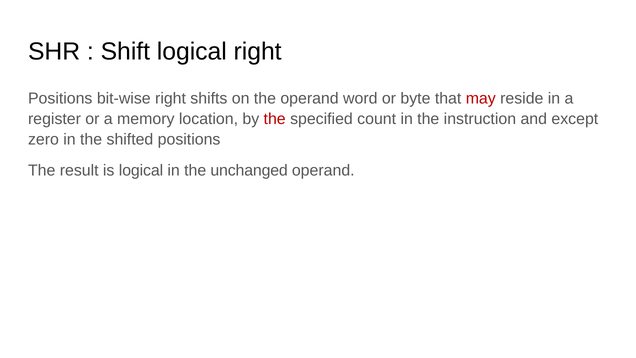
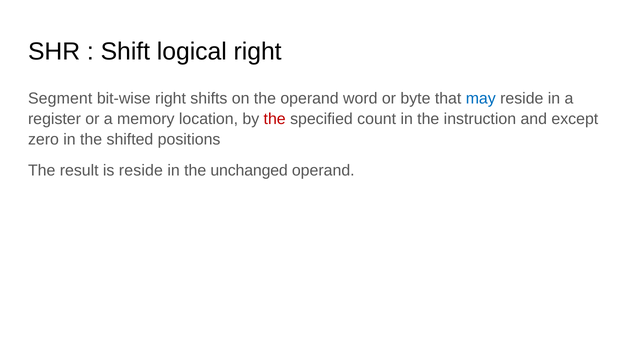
Positions at (60, 98): Positions -> Segment
may colour: red -> blue
is logical: logical -> reside
